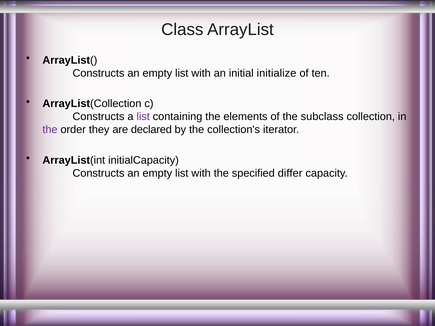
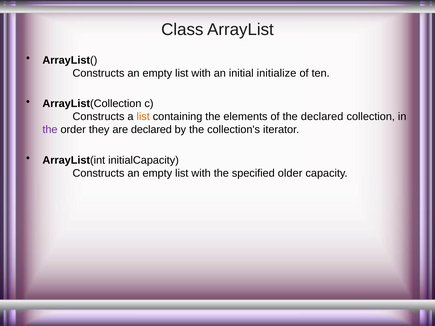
list at (143, 117) colour: purple -> orange
the subclass: subclass -> declared
differ: differ -> older
